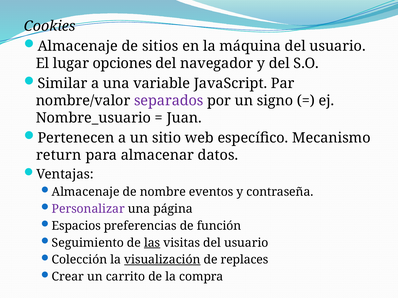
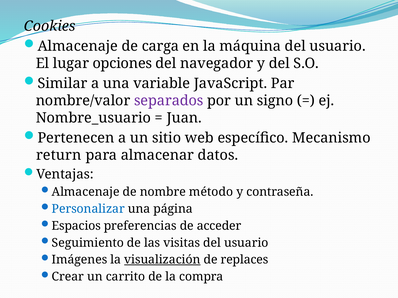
sitios: sitios -> carga
eventos: eventos -> método
Personalizar colour: purple -> blue
función: función -> acceder
las underline: present -> none
Colección: Colección -> Imágenes
